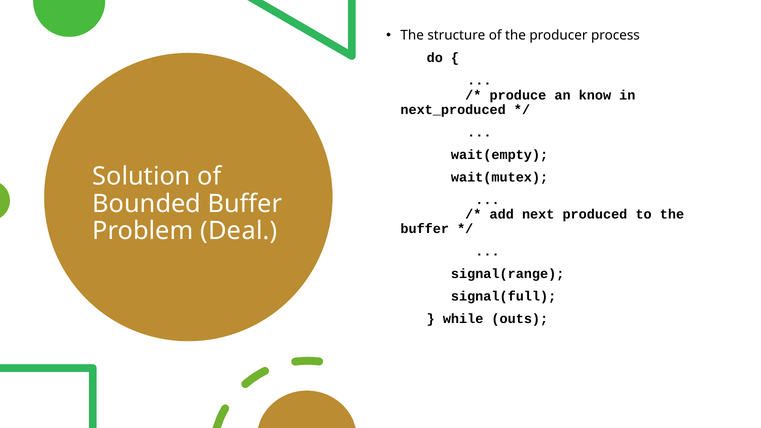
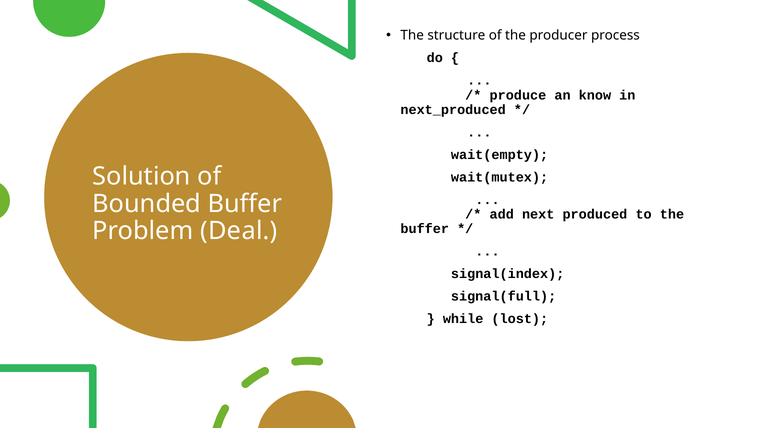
signal(range: signal(range -> signal(index
outs: outs -> lost
